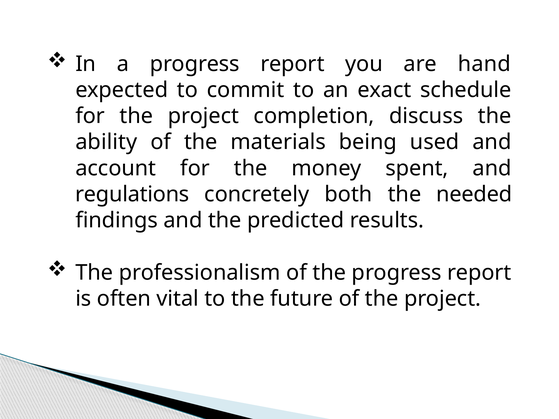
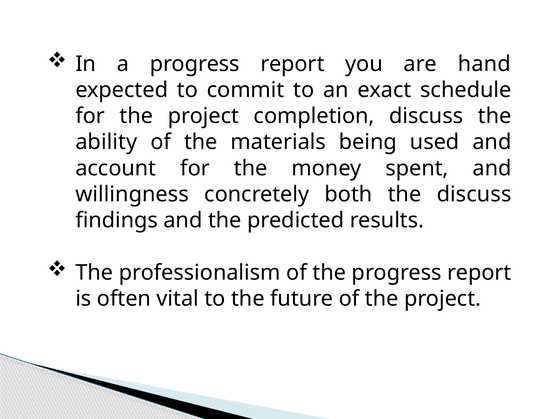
regulations: regulations -> willingness
the needed: needed -> discuss
